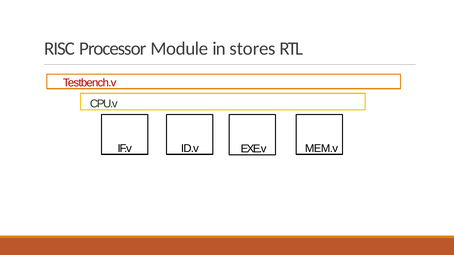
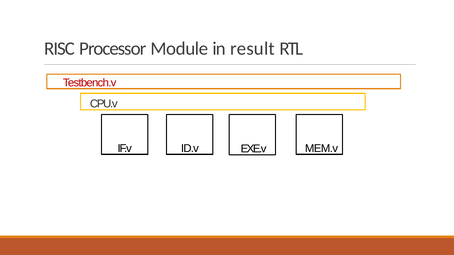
stores: stores -> result
